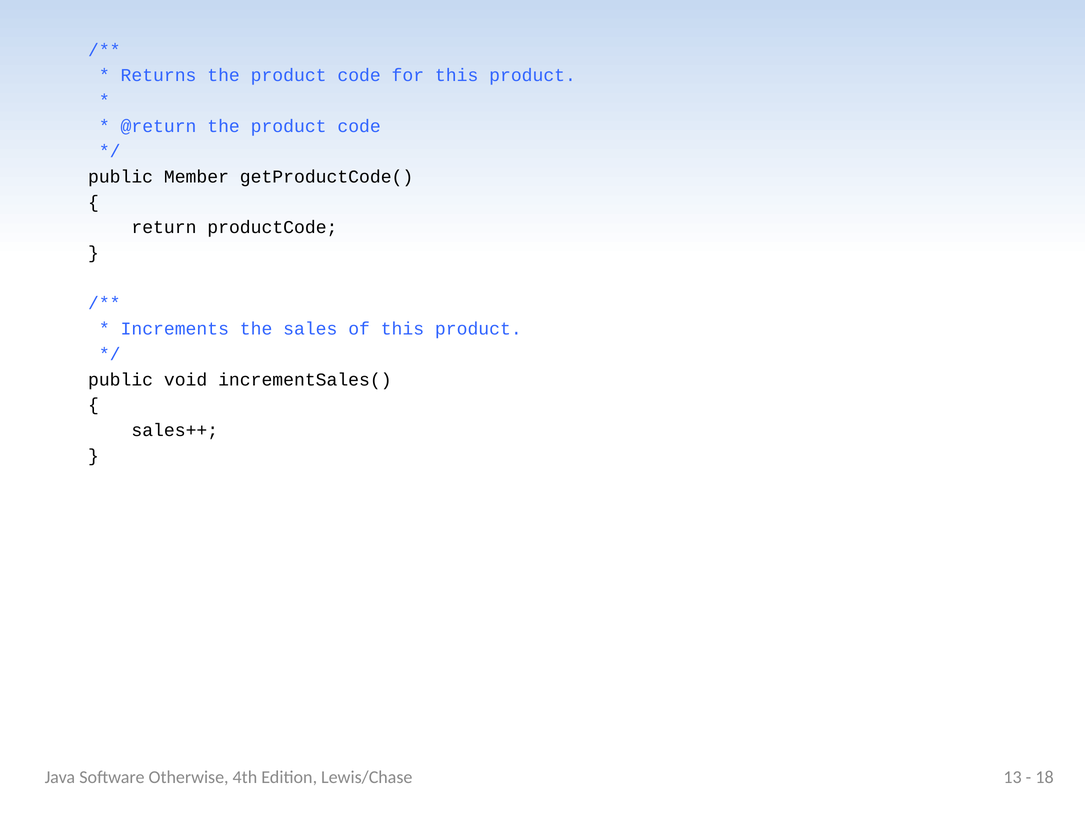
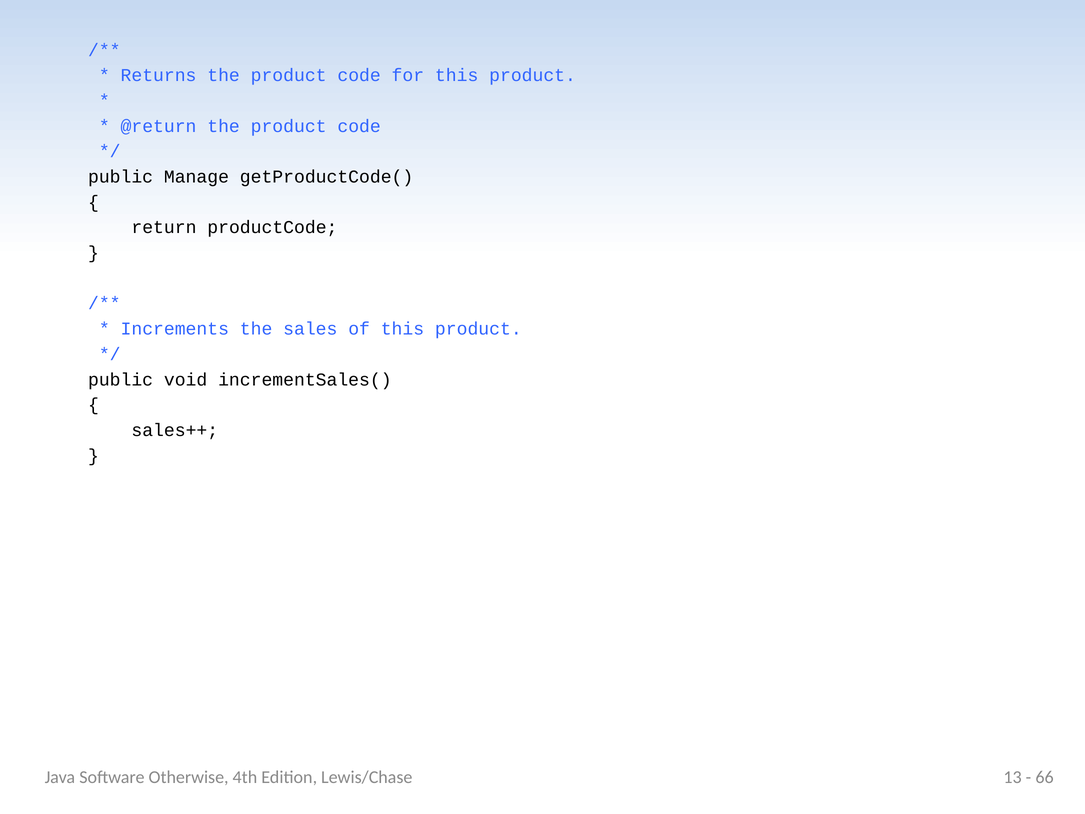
Member: Member -> Manage
18: 18 -> 66
